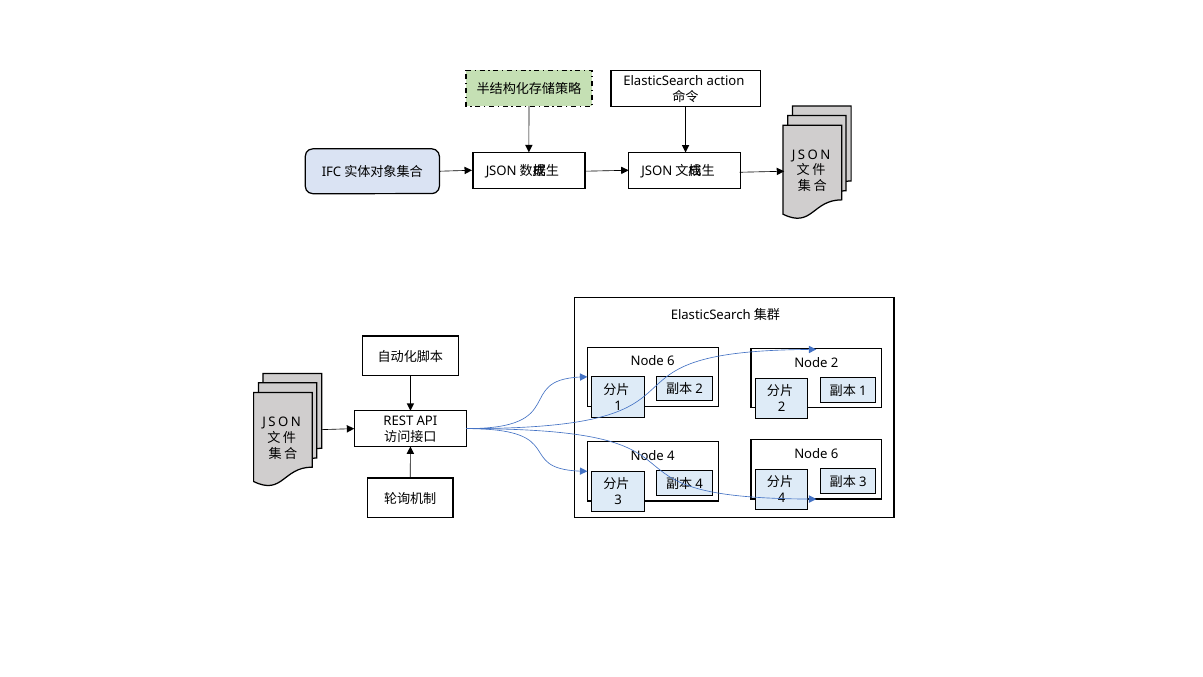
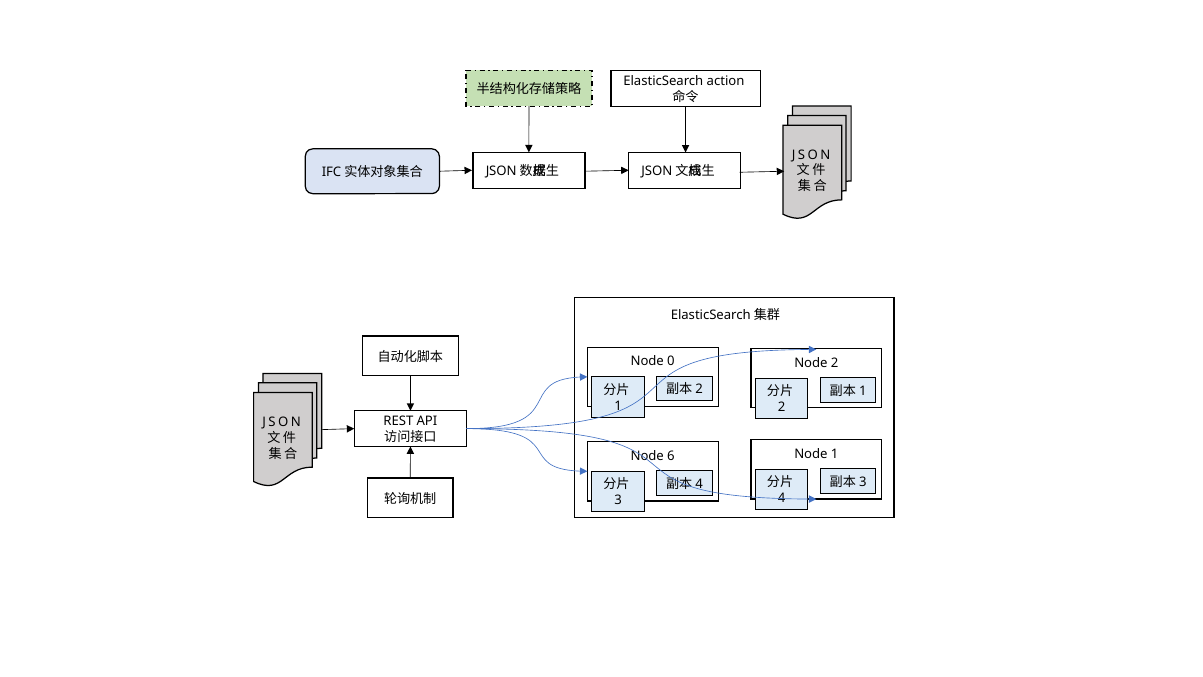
6 at (671, 361): 6 -> 0
6 at (835, 454): 6 -> 1
Node 4: 4 -> 6
